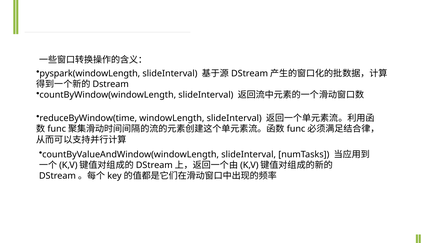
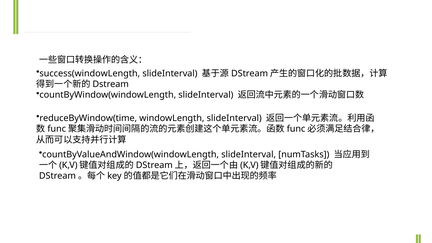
pyspark(windowLength: pyspark(windowLength -> success(windowLength
